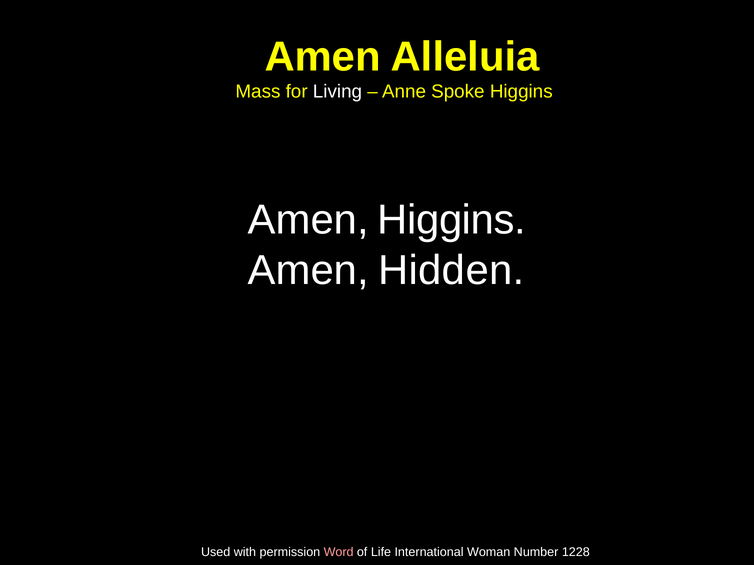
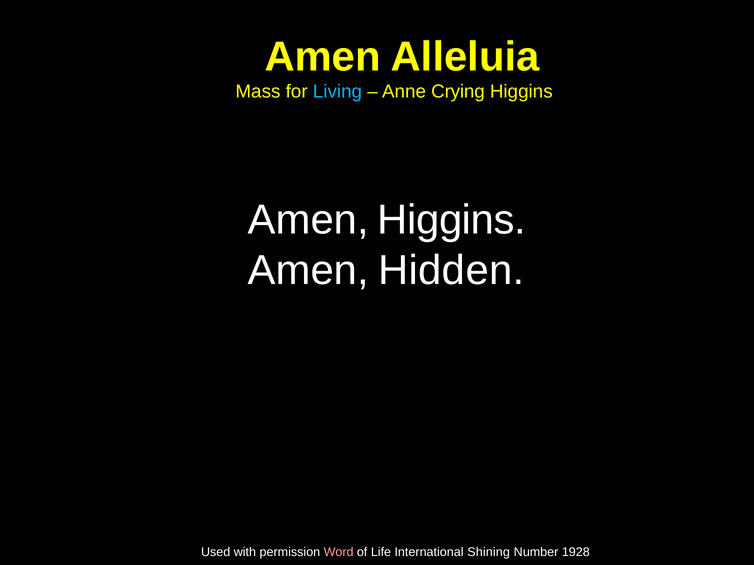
Living colour: white -> light blue
Spoke: Spoke -> Crying
Woman: Woman -> Shining
1228: 1228 -> 1928
